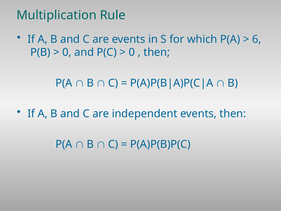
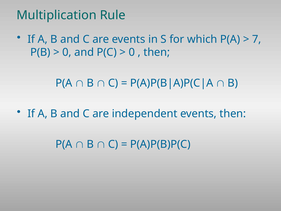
6: 6 -> 7
